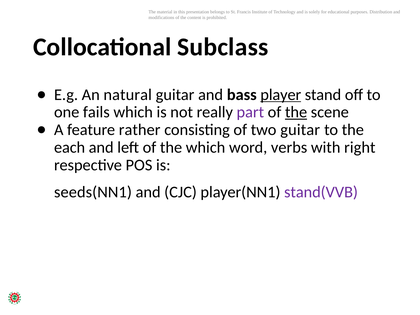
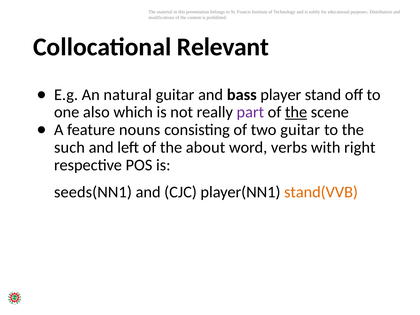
Subclass: Subclass -> Relevant
player underline: present -> none
fails: fails -> also
rather: rather -> nouns
each: each -> such
the which: which -> about
stand(VVB colour: purple -> orange
